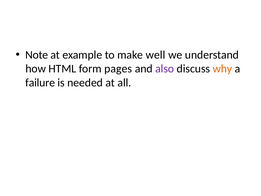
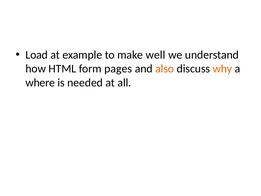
Note: Note -> Load
also colour: purple -> orange
failure: failure -> where
